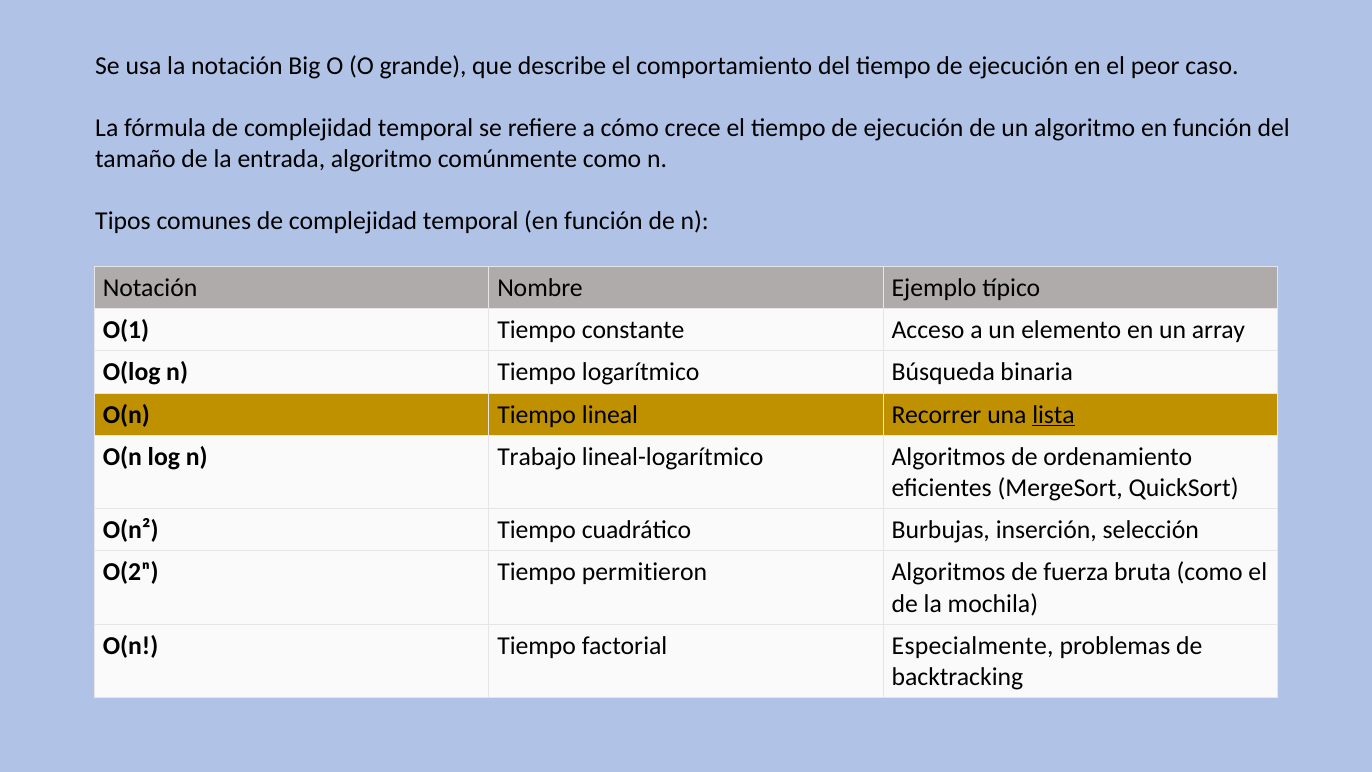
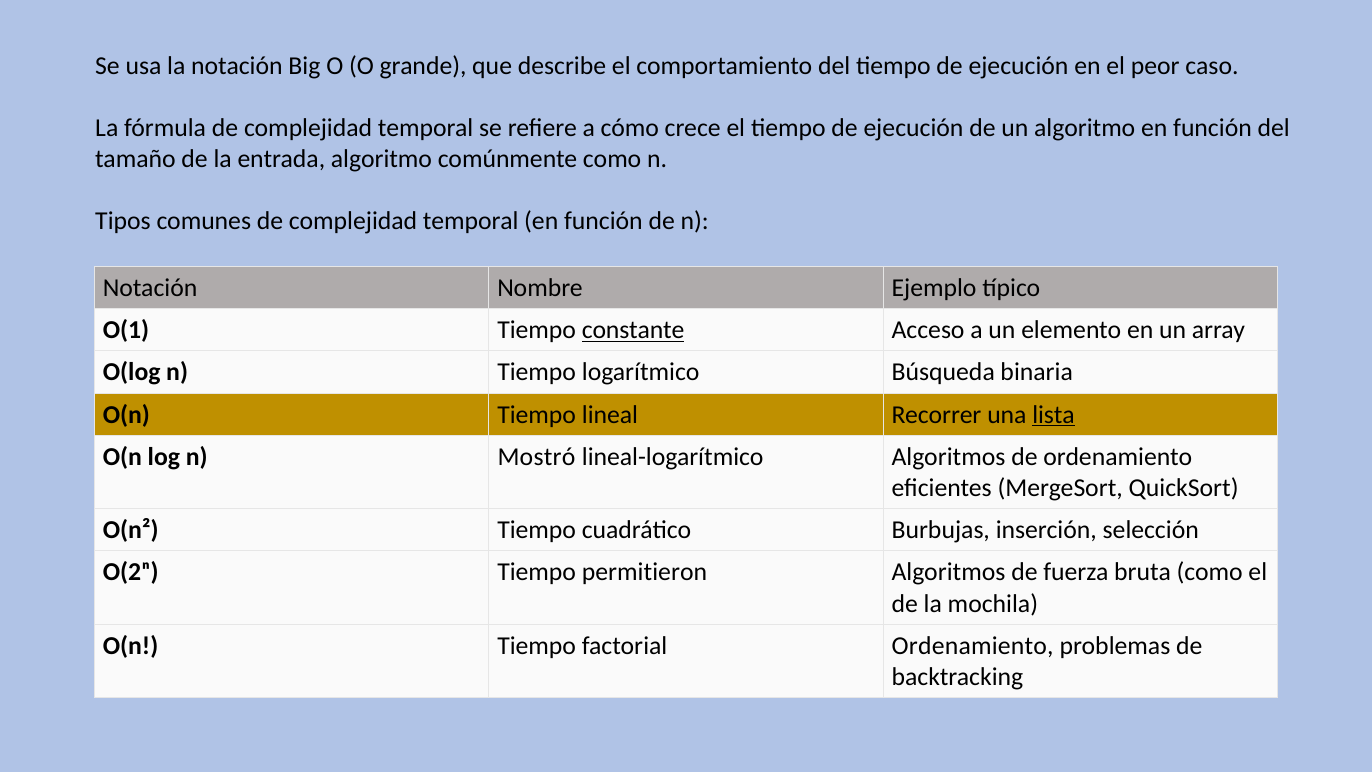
constante underline: none -> present
Trabajo: Trabajo -> Mostró
factorial Especialmente: Especialmente -> Ordenamiento
